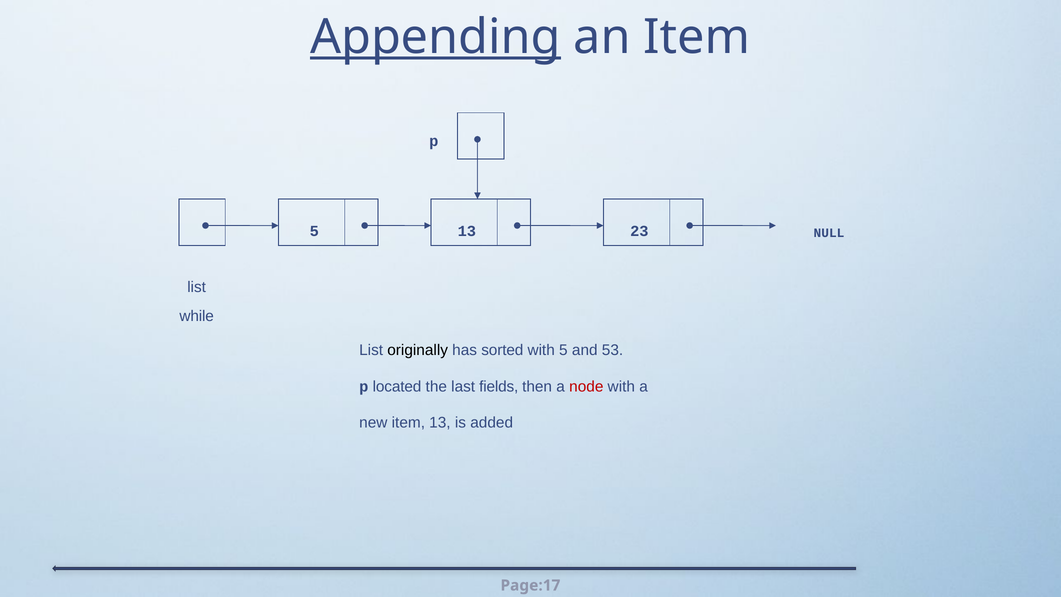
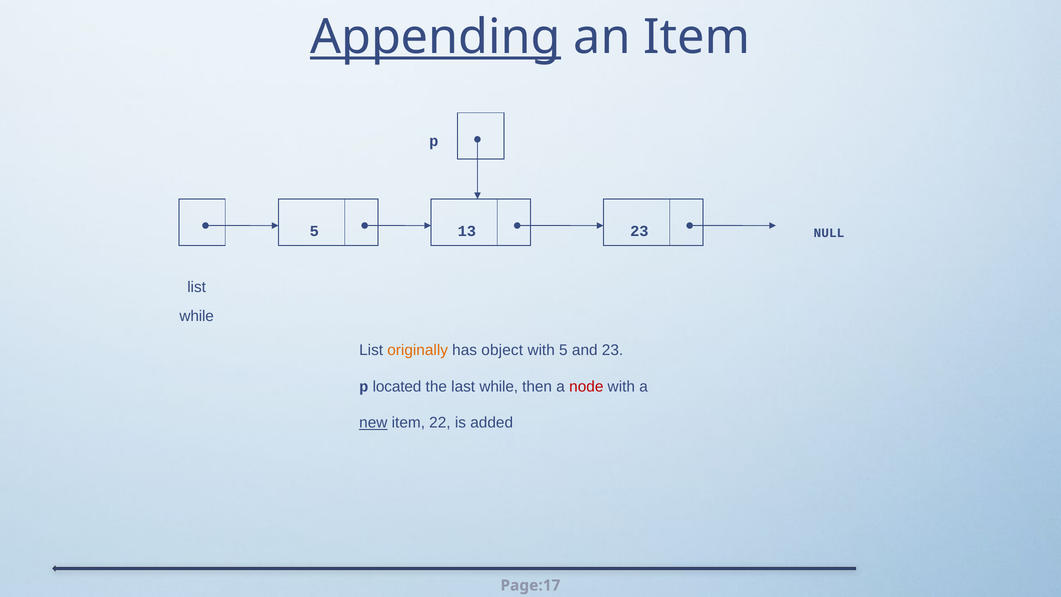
originally colour: black -> orange
sorted: sorted -> object
and 53: 53 -> 23
last fields: fields -> while
new underline: none -> present
item 13: 13 -> 22
